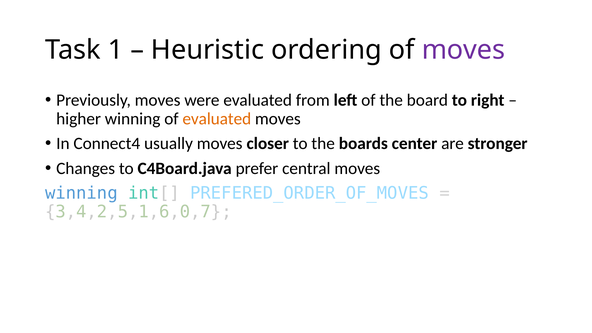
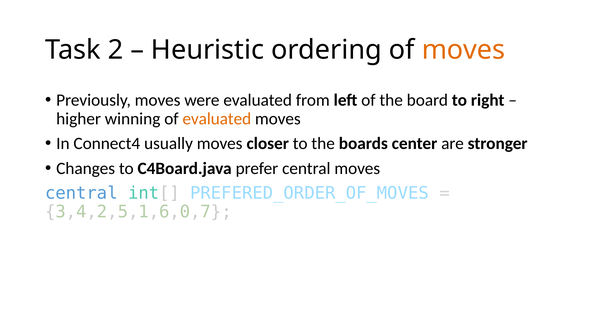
1: 1 -> 2
moves at (463, 50) colour: purple -> orange
winning at (81, 193): winning -> central
